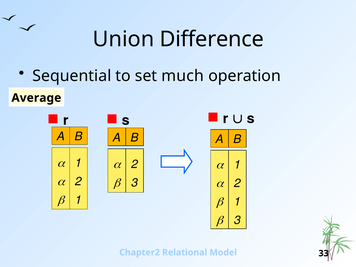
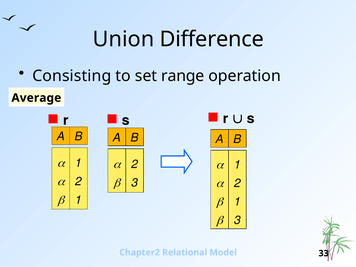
Sequential: Sequential -> Consisting
much: much -> range
